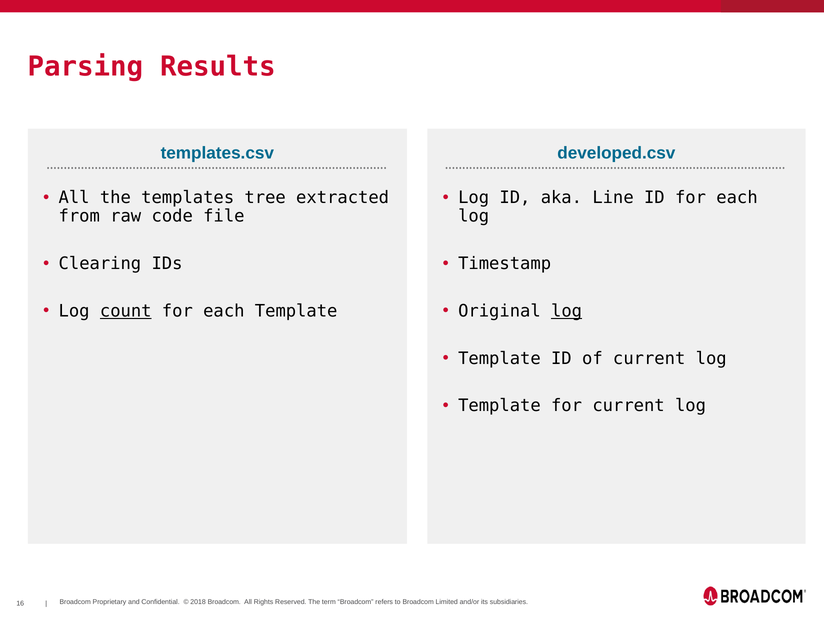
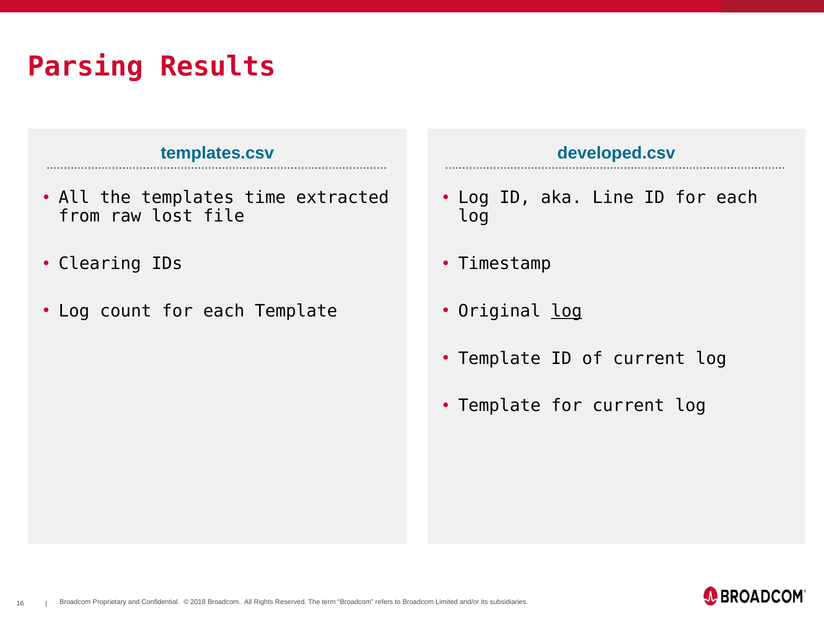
tree: tree -> time
code: code -> lost
count underline: present -> none
